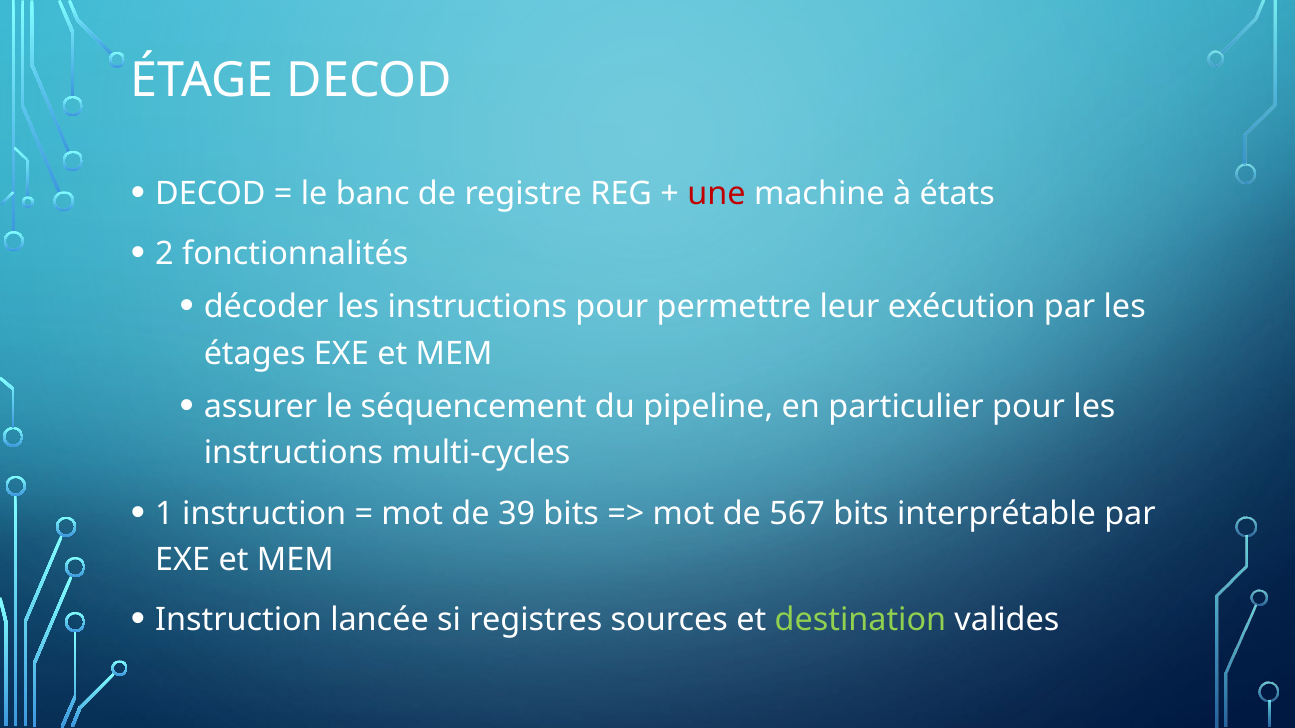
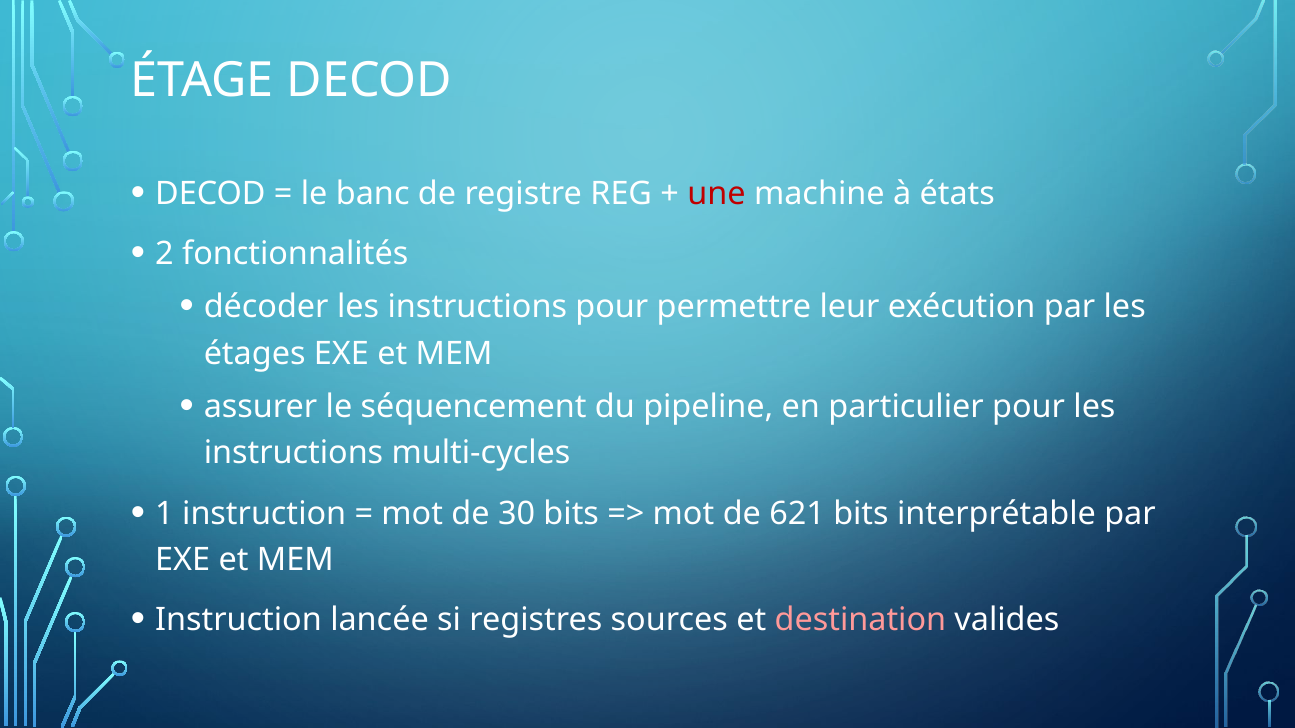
39: 39 -> 30
567: 567 -> 621
destination colour: light green -> pink
